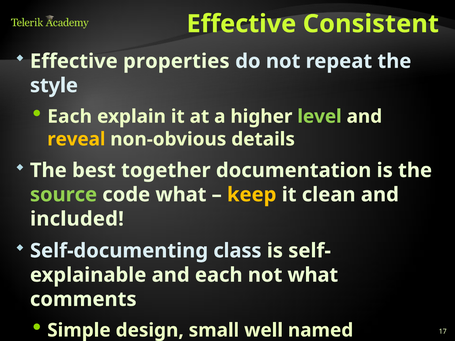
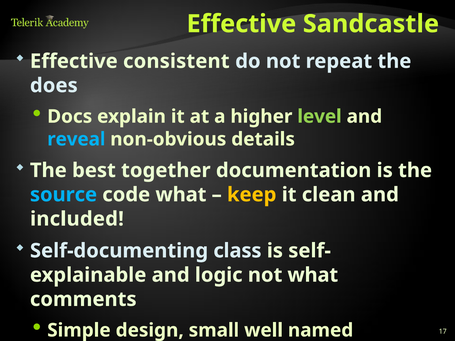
Consistent: Consistent -> Sandcastle
properties: properties -> consistent
style: style -> does
Each at (70, 117): Each -> Docs
reveal colour: yellow -> light blue
source colour: light green -> light blue
and each: each -> logic
